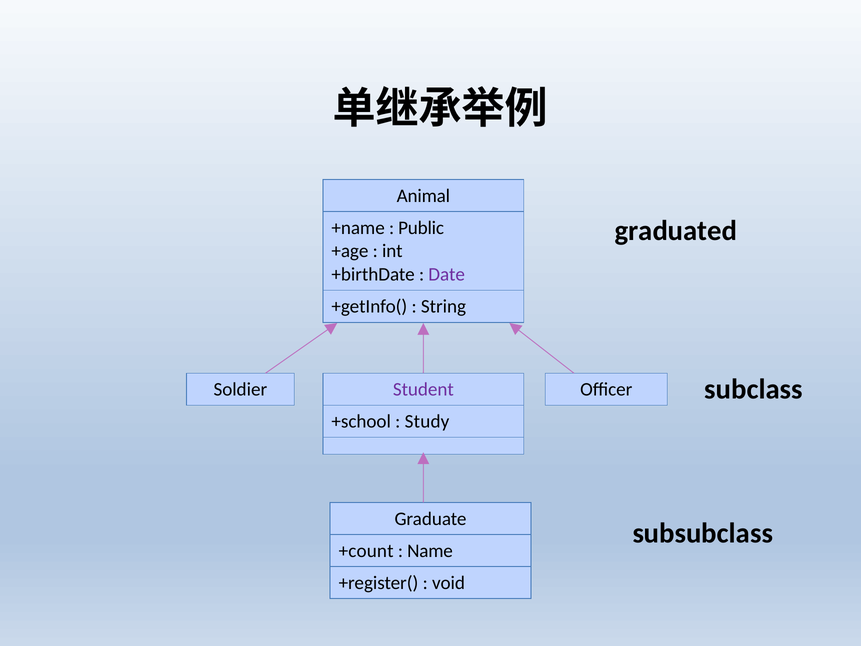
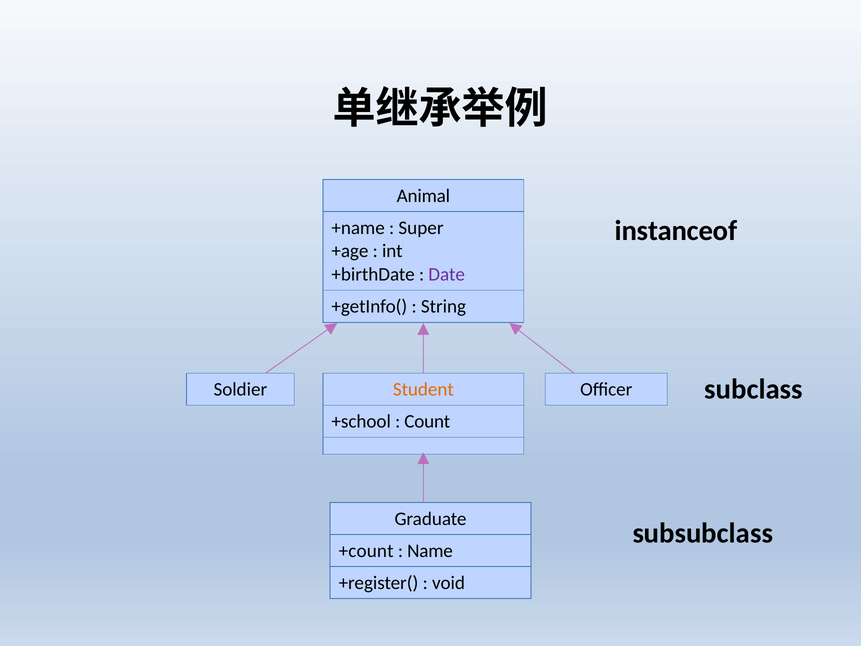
graduated: graduated -> instanceof
Public: Public -> Super
Student colour: purple -> orange
Study: Study -> Count
